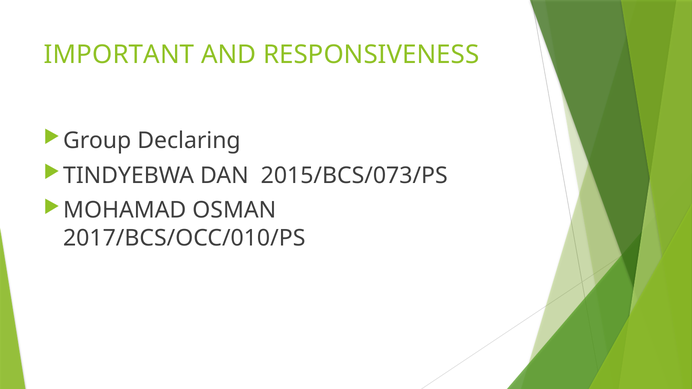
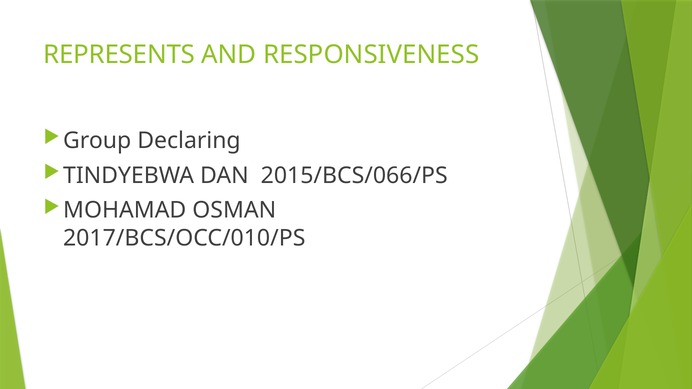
IMPORTANT: IMPORTANT -> REPRESENTS
2015/BCS/073/PS: 2015/BCS/073/PS -> 2015/BCS/066/PS
